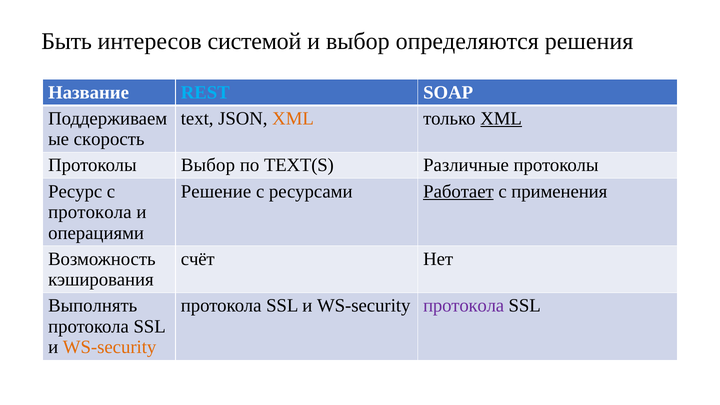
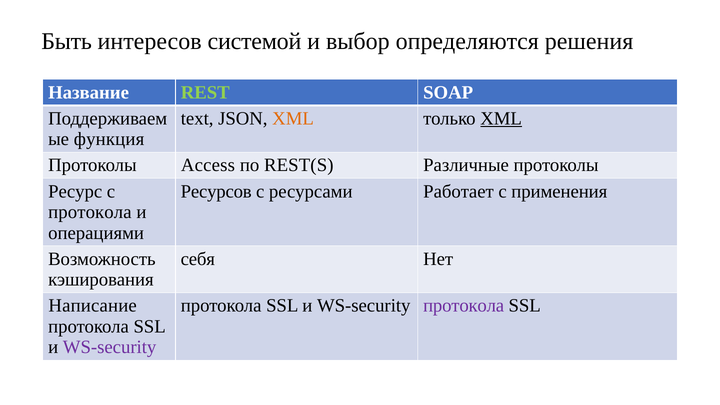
REST colour: light blue -> light green
скорость: скорость -> функция
Протоколы Выбор: Выбор -> Access
TEXT(S: TEXT(S -> REST(S
Решение: Решение -> Ресурсов
Работает underline: present -> none
счёт: счёт -> себя
Выполнять: Выполнять -> Написание
WS-security at (110, 347) colour: orange -> purple
